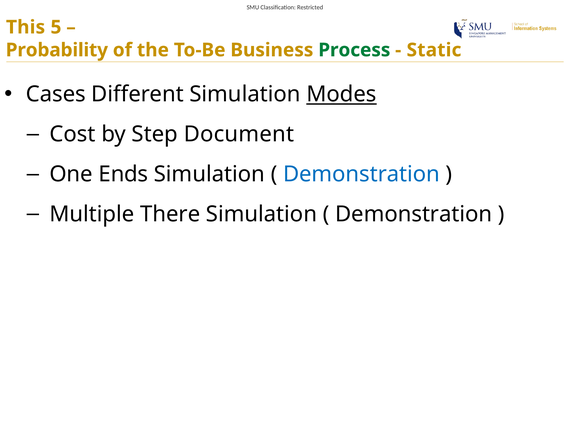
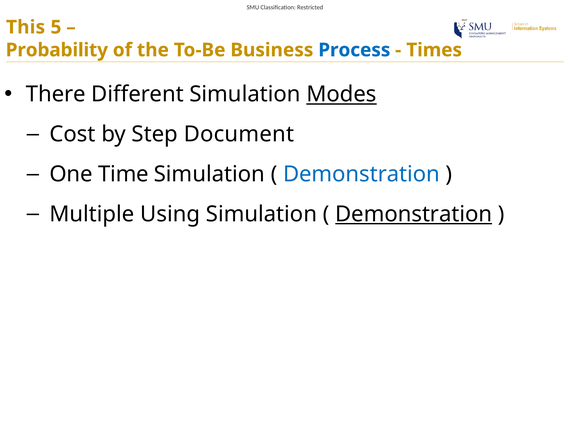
Process colour: green -> blue
Static: Static -> Times
Cases: Cases -> There
Ends: Ends -> Time
There: There -> Using
Demonstration at (414, 214) underline: none -> present
